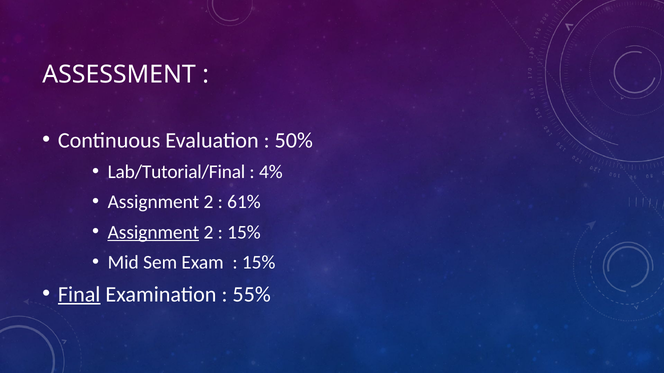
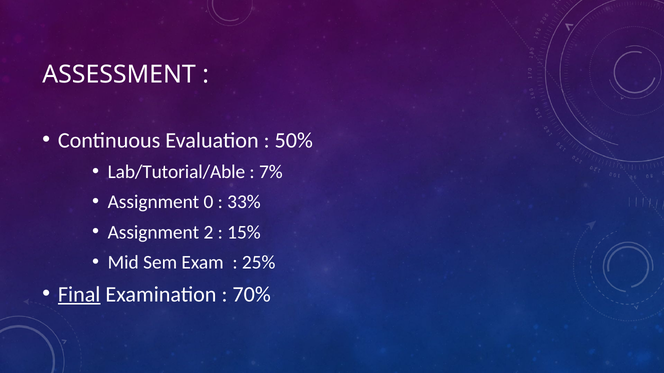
Lab/Tutorial/Final: Lab/Tutorial/Final -> Lab/Tutorial/Able
4%: 4% -> 7%
2 at (208, 202): 2 -> 0
61%: 61% -> 33%
Assignment at (153, 232) underline: present -> none
15% at (259, 263): 15% -> 25%
55%: 55% -> 70%
